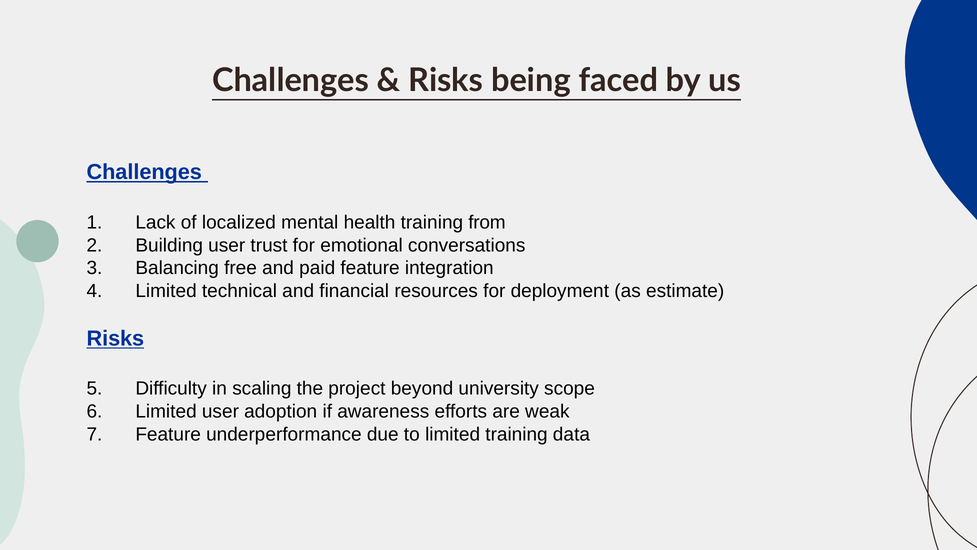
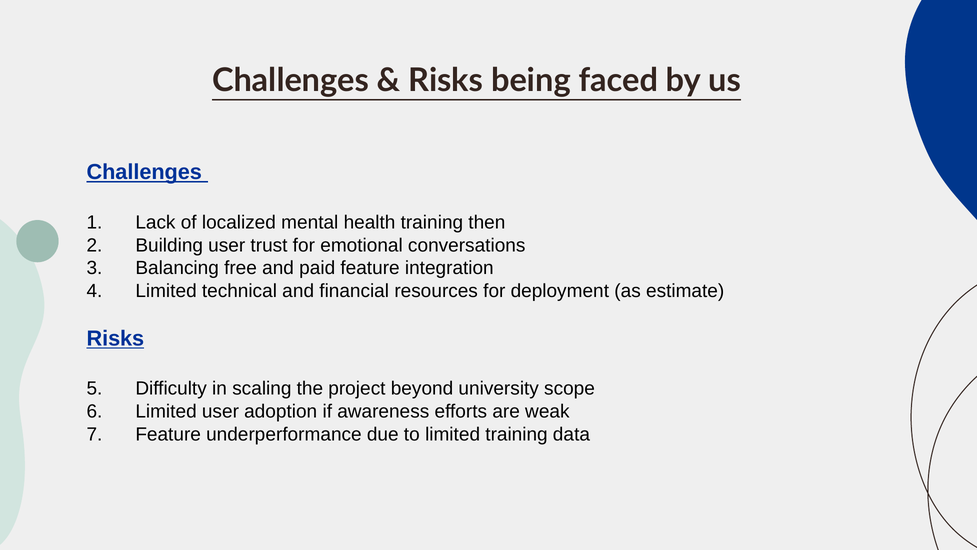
from: from -> then
